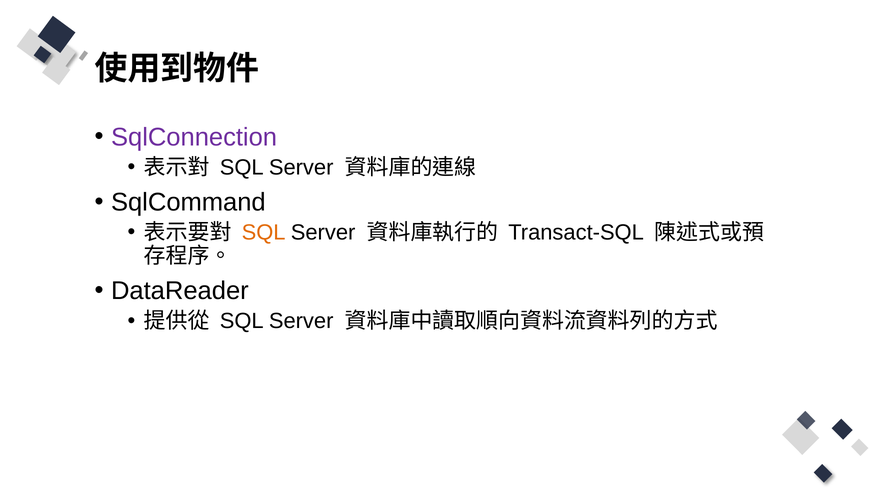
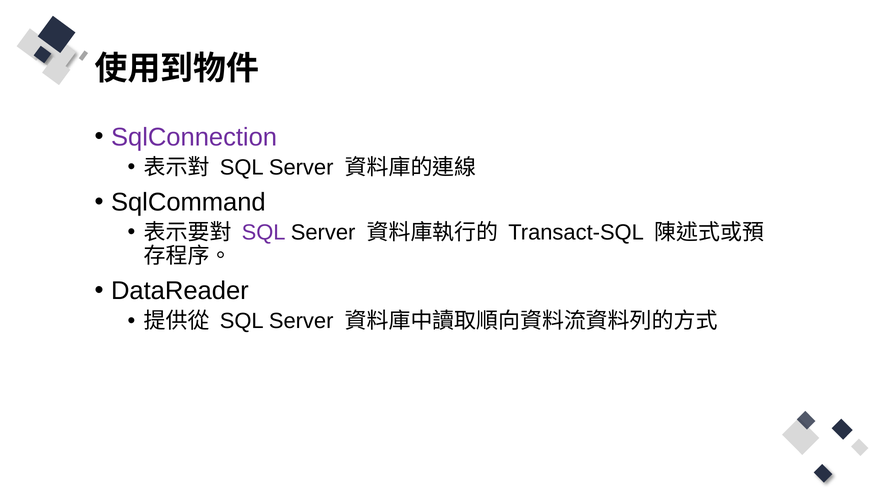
SQL at (264, 232) colour: orange -> purple
